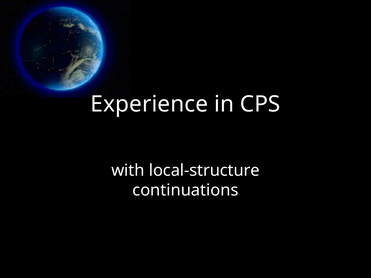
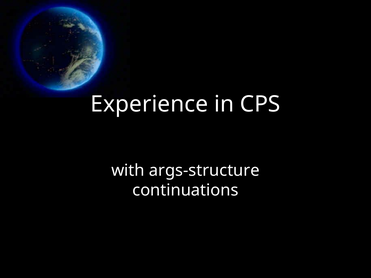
local-structure: local-structure -> args-structure
